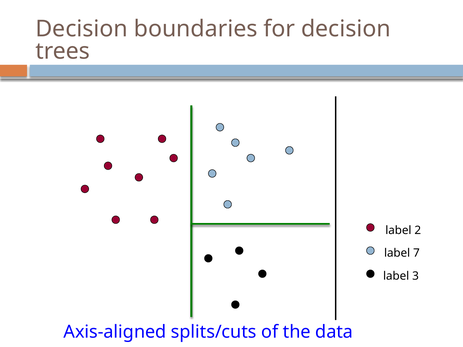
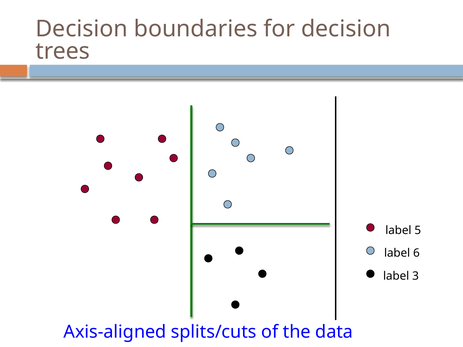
2: 2 -> 5
7: 7 -> 6
